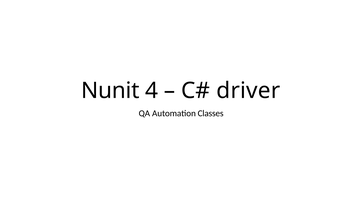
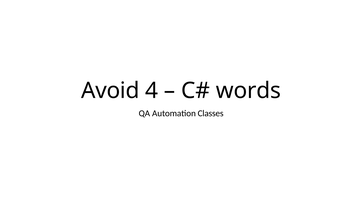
Nunit: Nunit -> Avoid
driver: driver -> words
